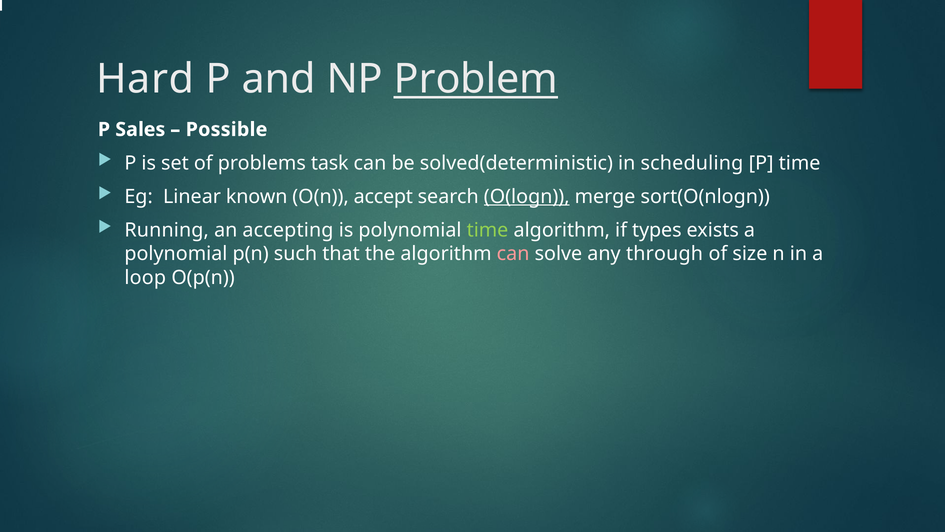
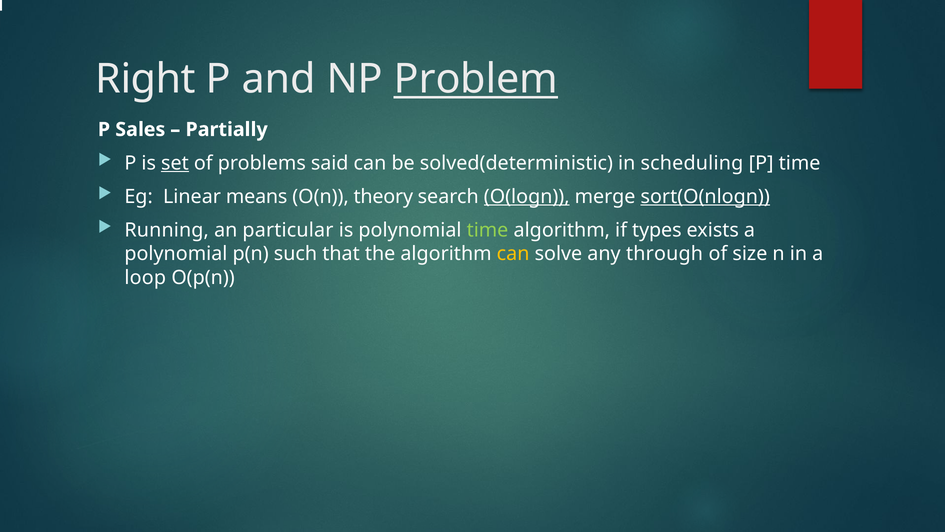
Hard: Hard -> Right
Possible: Possible -> Partially
set underline: none -> present
task: task -> said
known: known -> means
accept: accept -> theory
sort(O(nlogn underline: none -> present
accepting: accepting -> particular
can at (513, 254) colour: pink -> yellow
